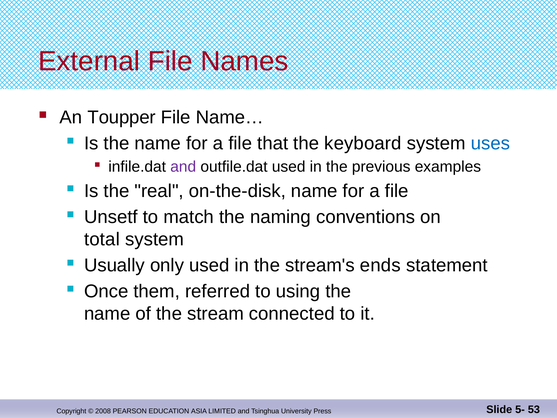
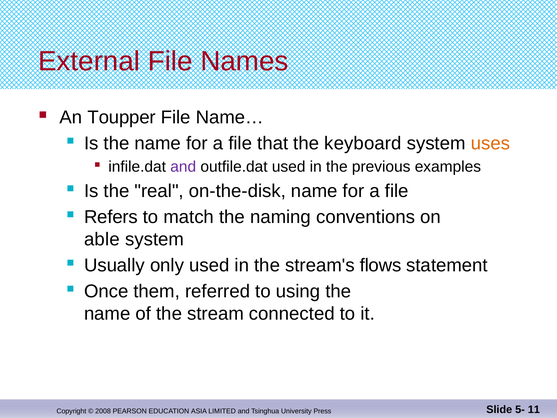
uses colour: blue -> orange
Unsetf: Unsetf -> Refers
total: total -> able
ends: ends -> flows
53: 53 -> 11
